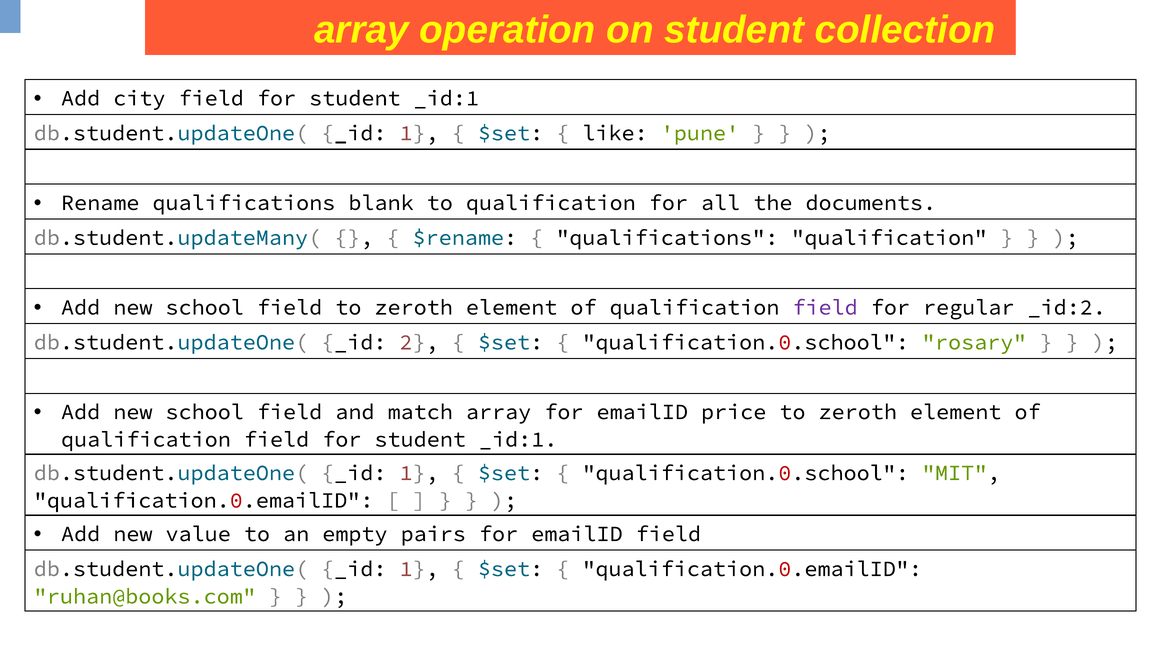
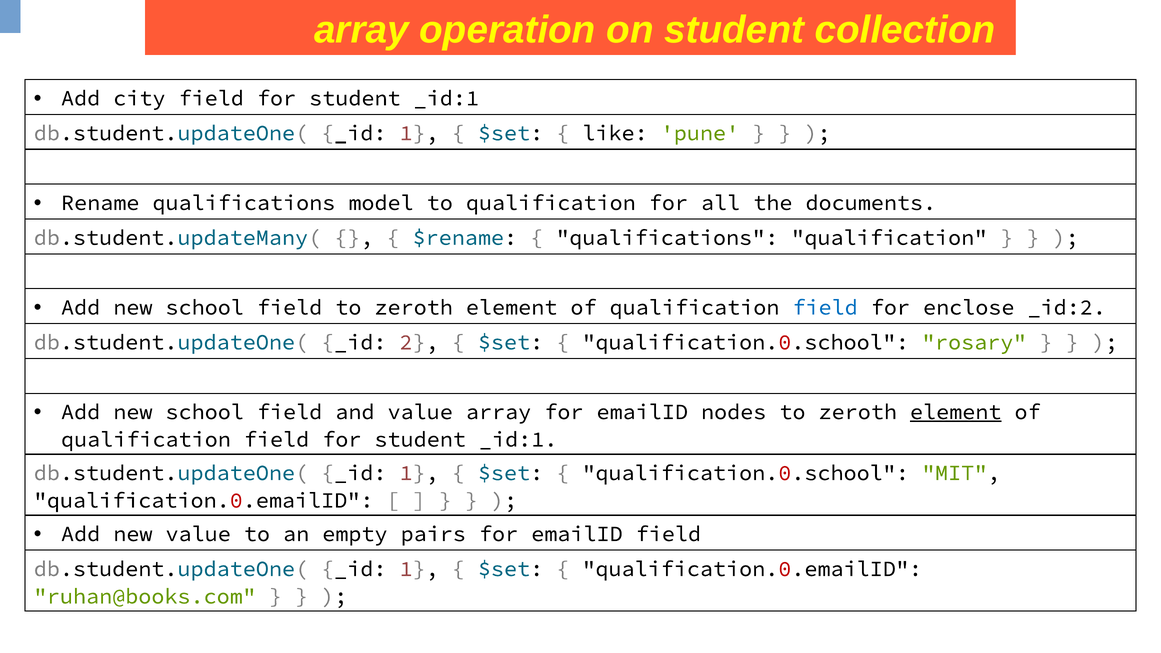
blank: blank -> model
field at (825, 307) colour: purple -> blue
regular: regular -> enclose
and match: match -> value
price: price -> nodes
element at (956, 412) underline: none -> present
